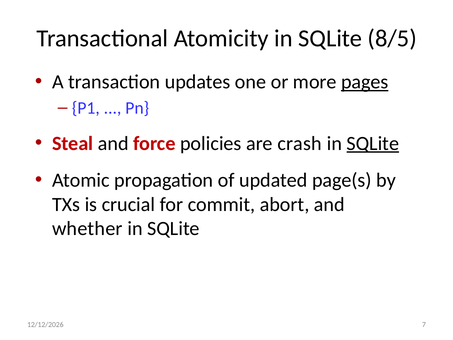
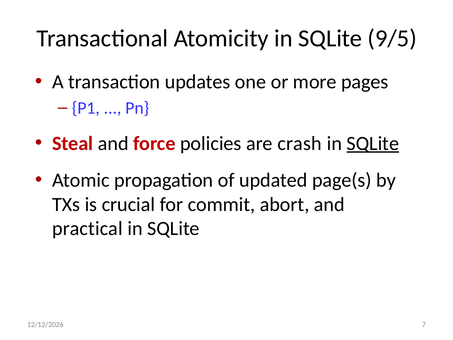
8/5: 8/5 -> 9/5
pages underline: present -> none
whether: whether -> practical
